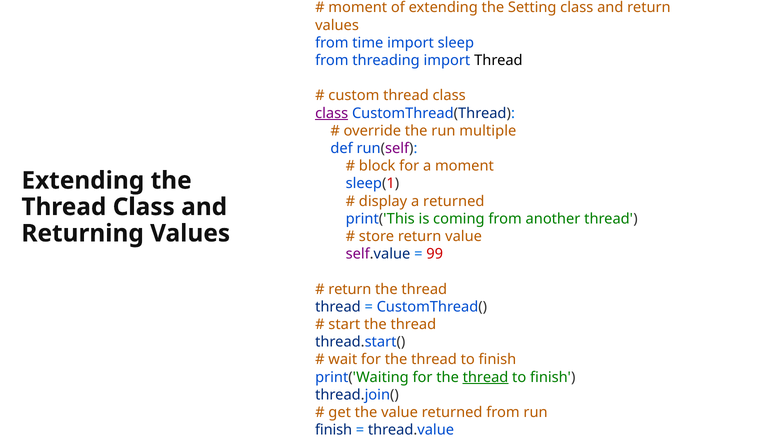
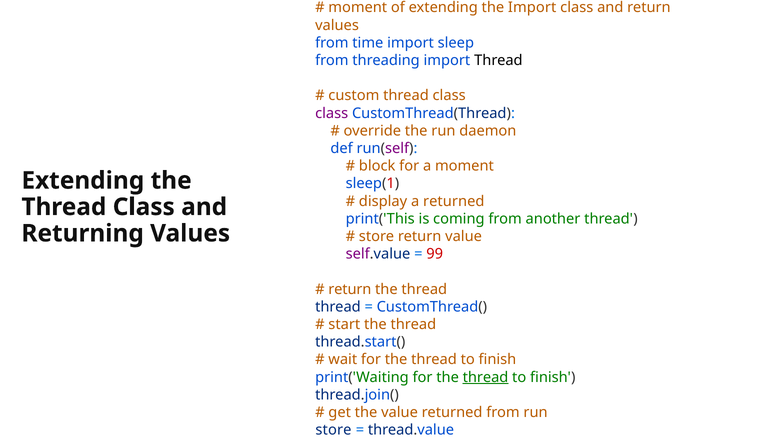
the Setting: Setting -> Import
class at (332, 113) underline: present -> none
multiple: multiple -> daemon
finish at (334, 430): finish -> store
